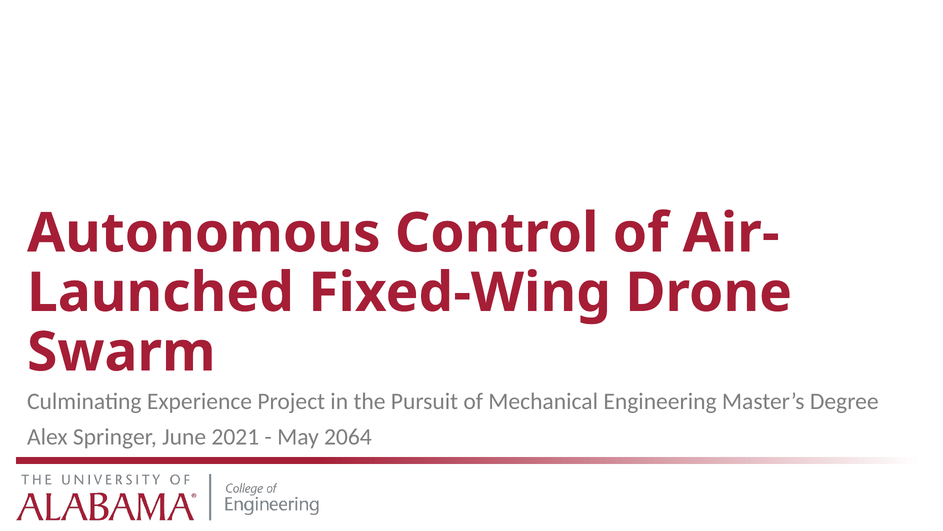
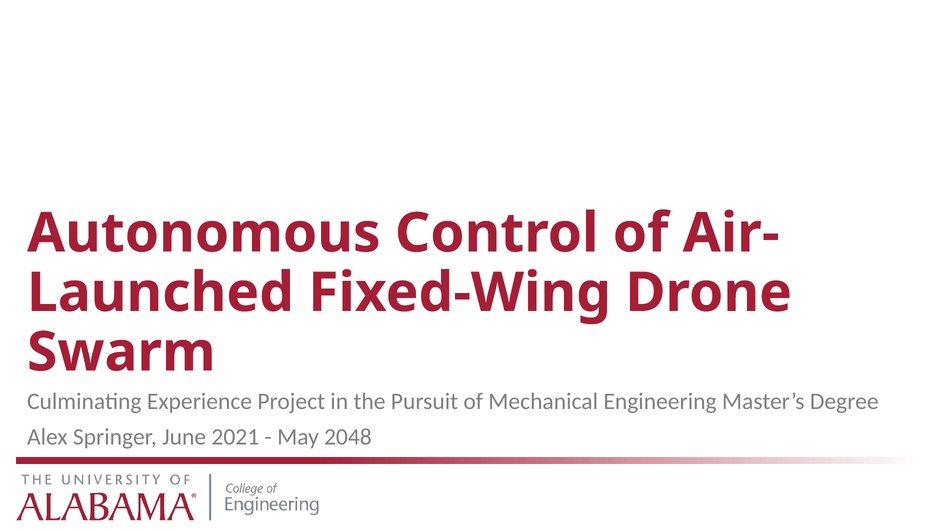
2064: 2064 -> 2048
